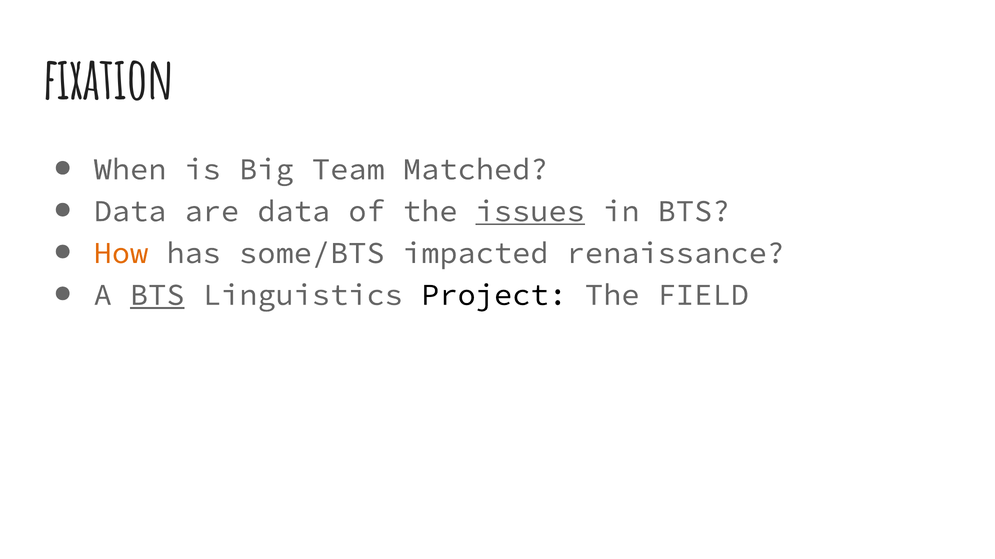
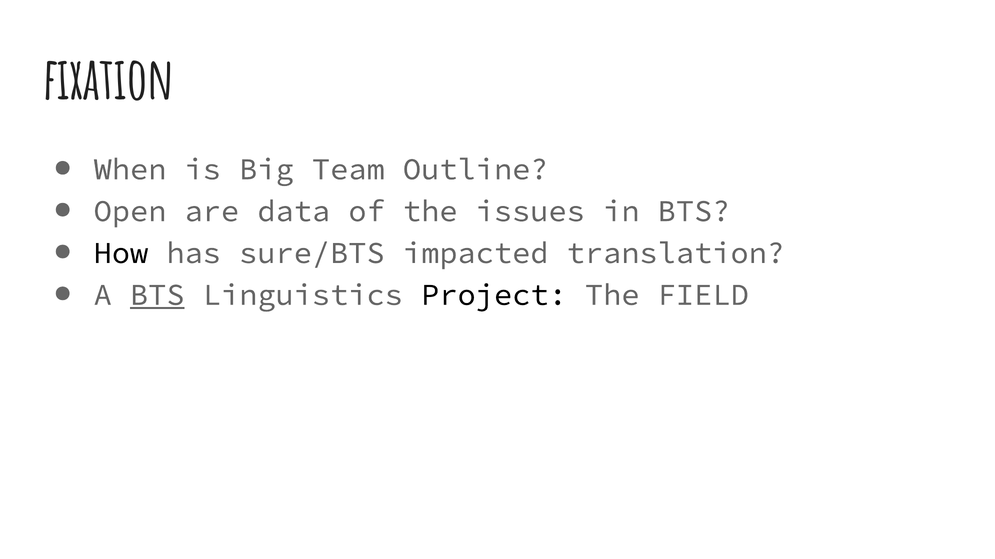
Matched: Matched -> Outline
Data at (130, 211): Data -> Open
issues underline: present -> none
How colour: orange -> black
some/BTS: some/BTS -> sure/BTS
renaissance: renaissance -> translation
